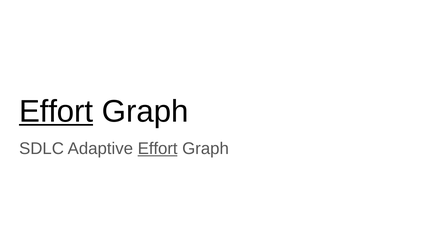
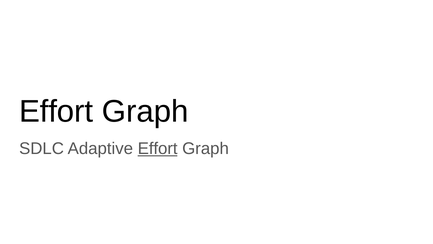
Effort at (56, 111) underline: present -> none
